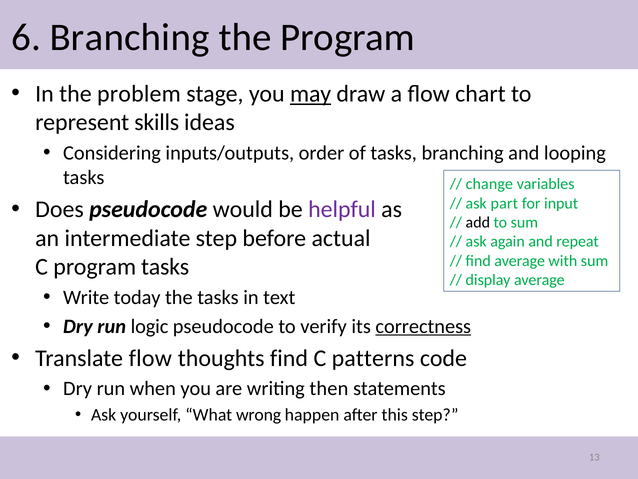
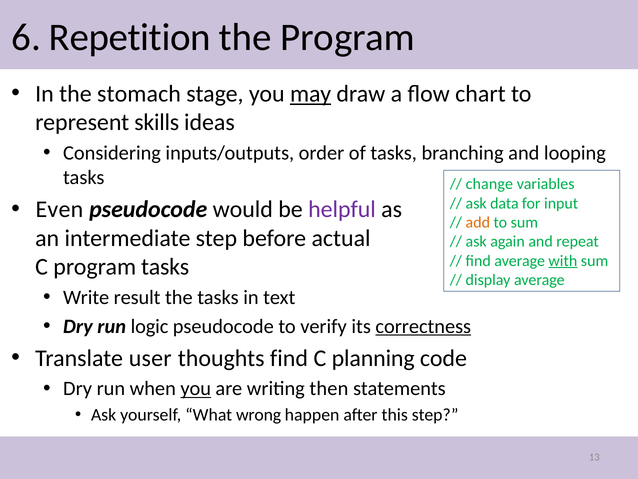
6 Branching: Branching -> Repetition
problem: problem -> stomach
part: part -> data
Does: Does -> Even
add colour: black -> orange
with underline: none -> present
today: today -> result
Translate flow: flow -> user
patterns: patterns -> planning
you at (196, 388) underline: none -> present
